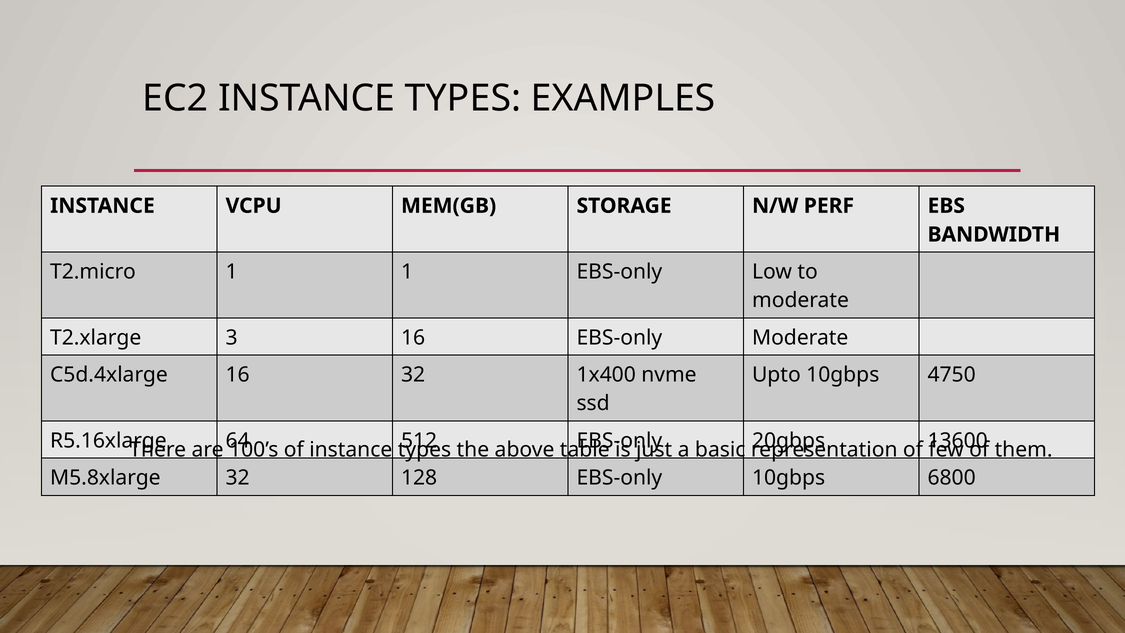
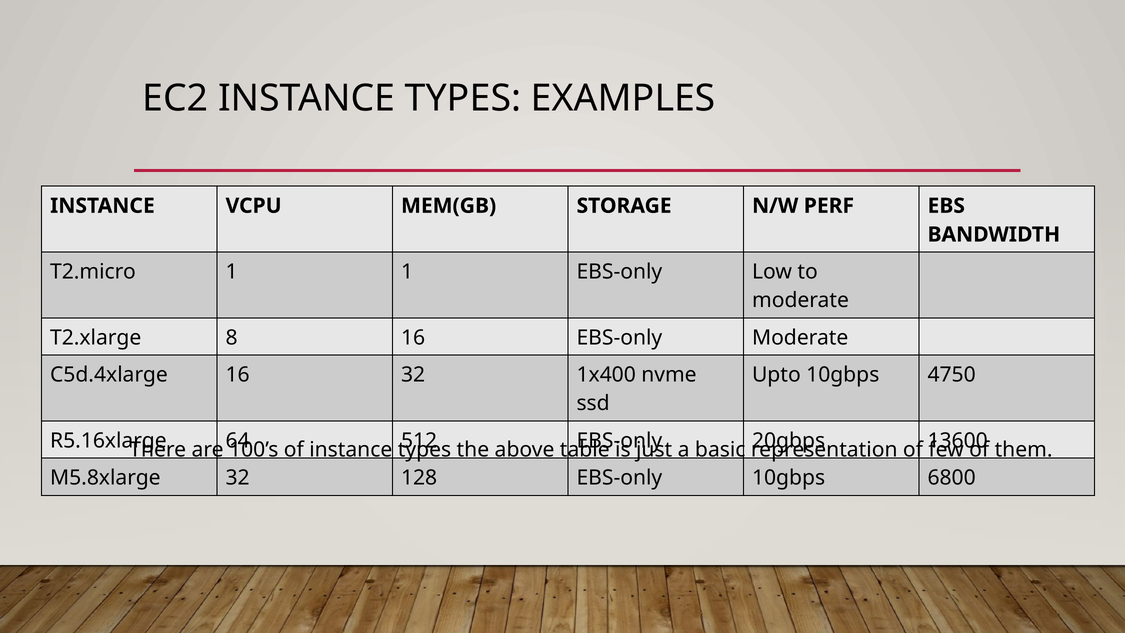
3: 3 -> 8
